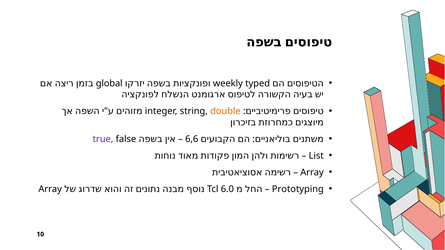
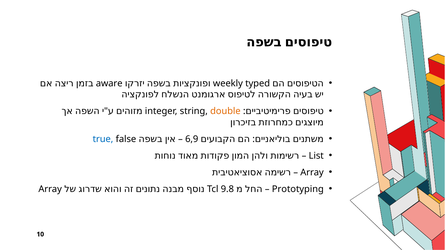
global: global -> aware
true colour: purple -> blue
6,6: 6,6 -> 6,9
6.0: 6.0 -> 9.8
